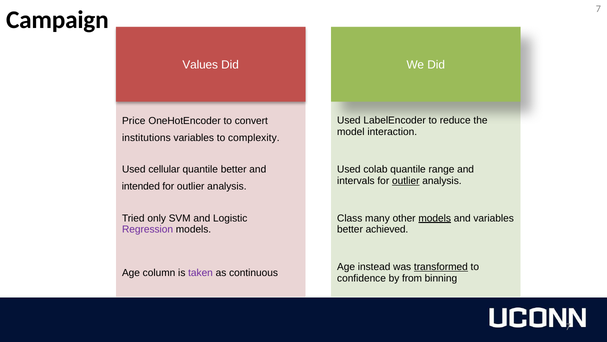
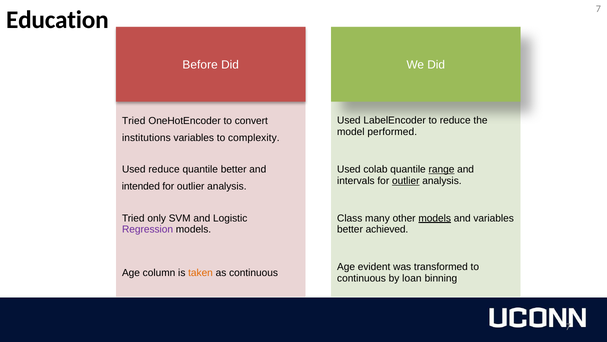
Campaign: Campaign -> Education
Values: Values -> Before
Price at (134, 120): Price -> Tried
interaction: interaction -> performed
range underline: none -> present
Used cellular: cellular -> reduce
instead: instead -> evident
transformed underline: present -> none
taken colour: purple -> orange
confidence at (362, 278): confidence -> continuous
from: from -> loan
